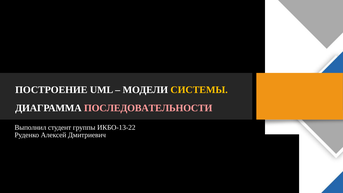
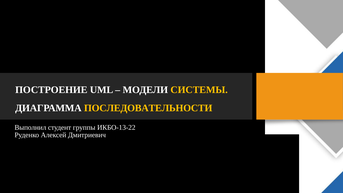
ПОСЛЕДОВАТЕЛЬНОСТИ colour: pink -> yellow
